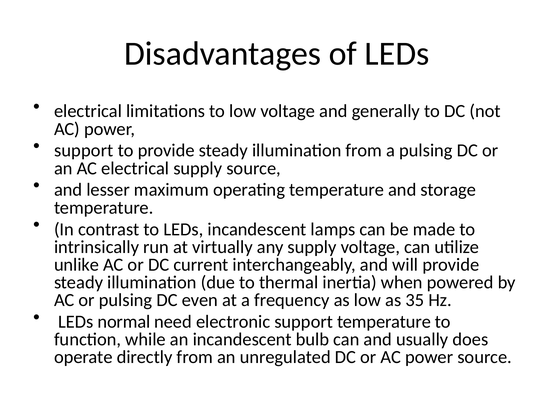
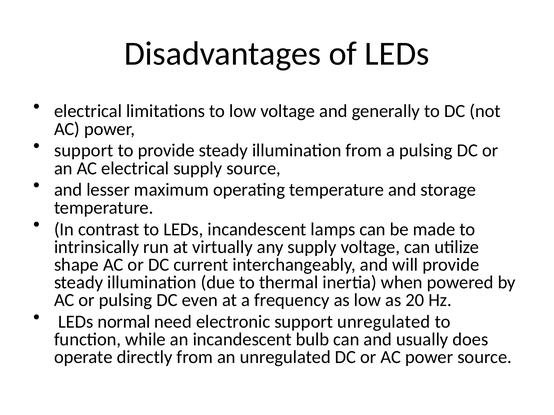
unlike: unlike -> shape
35: 35 -> 20
support temperature: temperature -> unregulated
